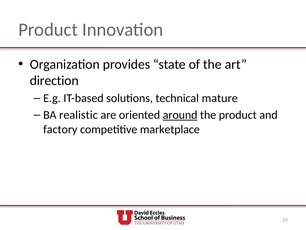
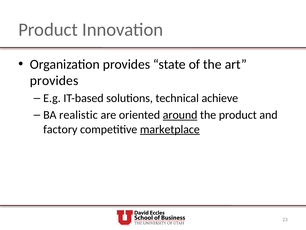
direction at (54, 81): direction -> provides
mature: mature -> achieve
marketplace underline: none -> present
